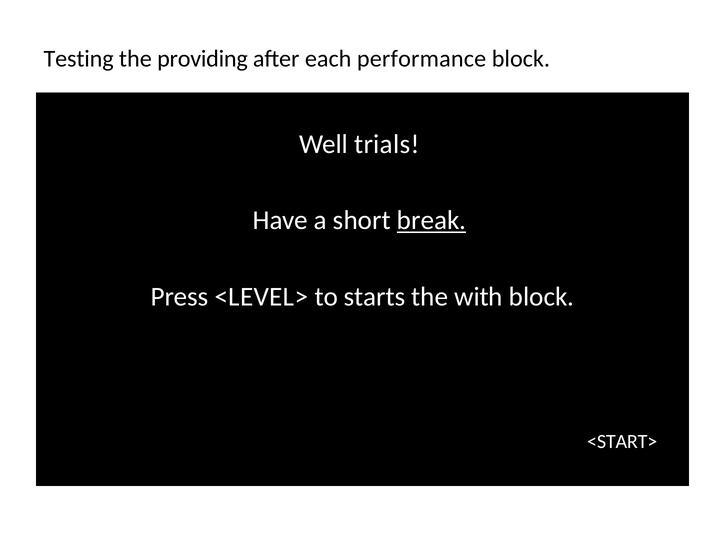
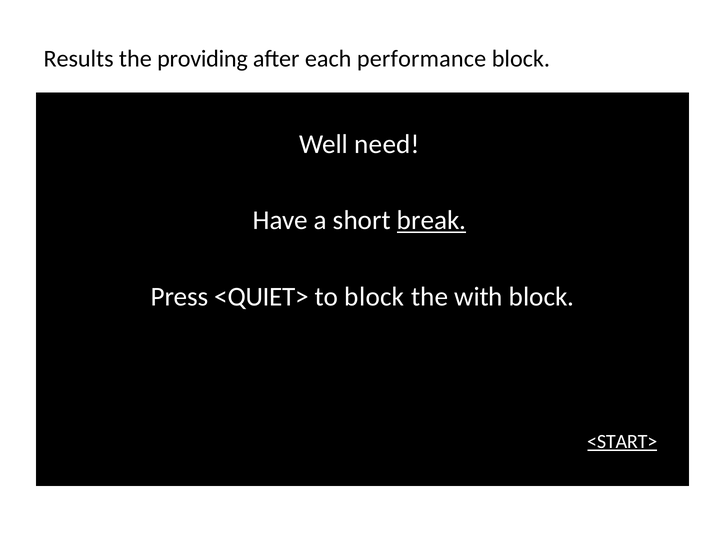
Testing: Testing -> Results
trials: trials -> need
<LEVEL>: <LEVEL> -> <QUIET>
to starts: starts -> block
<START> underline: none -> present
